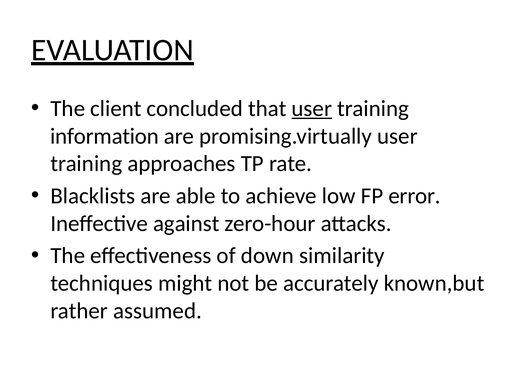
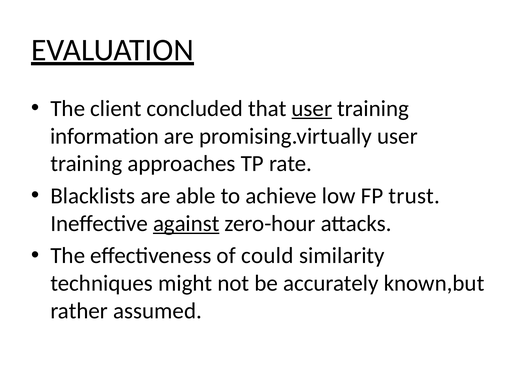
error: error -> trust
against underline: none -> present
down: down -> could
